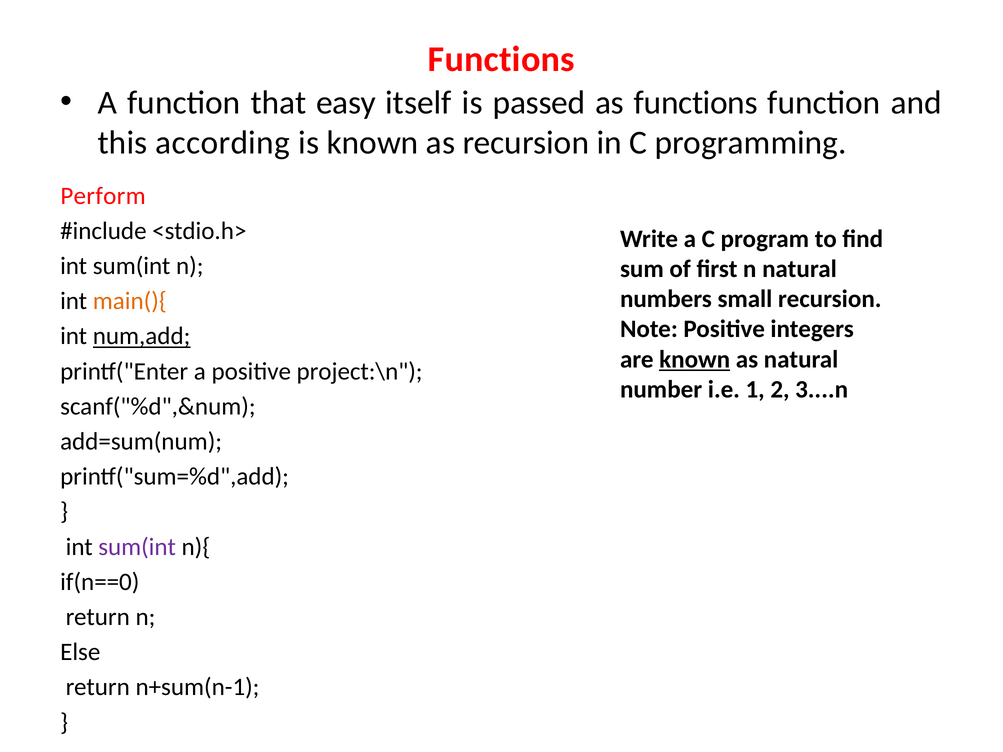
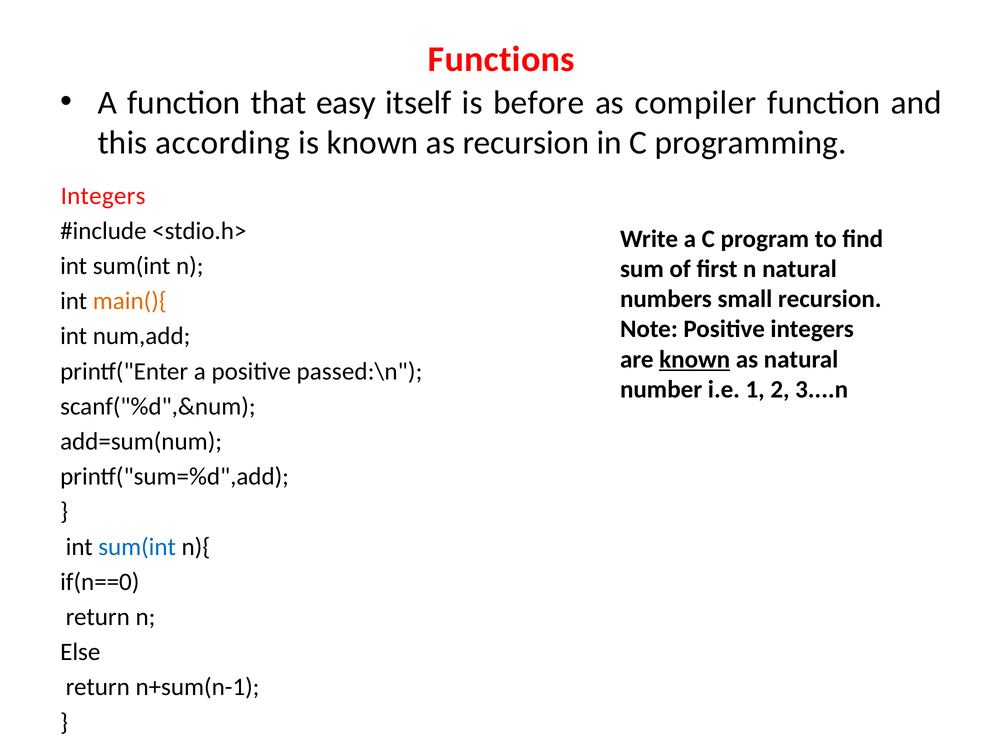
passed: passed -> before
as functions: functions -> compiler
Perform at (103, 196): Perform -> Integers
num,add underline: present -> none
project:\n: project:\n -> passed:\n
sum(int at (137, 547) colour: purple -> blue
